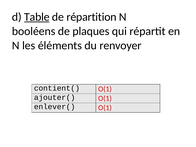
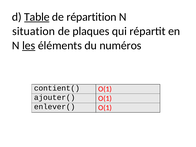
booléens: booléens -> situation
les underline: none -> present
renvoyer: renvoyer -> numéros
